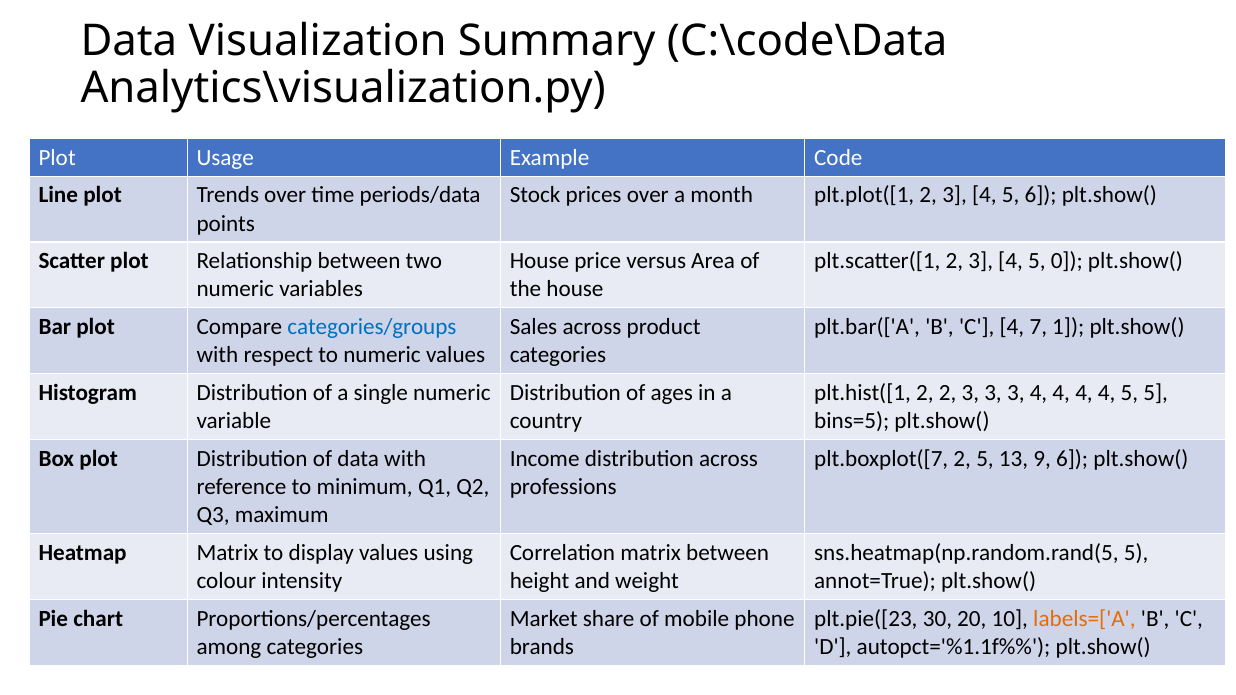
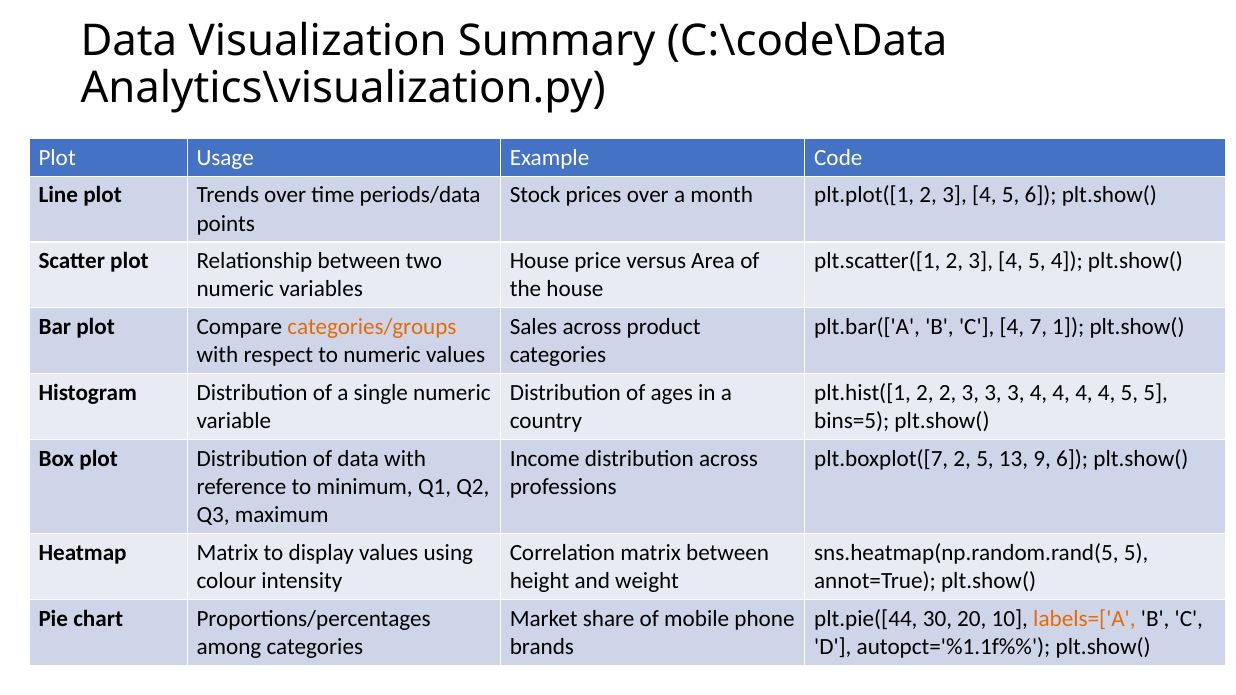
5 0: 0 -> 4
categories/groups colour: blue -> orange
plt.pie([23: plt.pie([23 -> plt.pie([44
